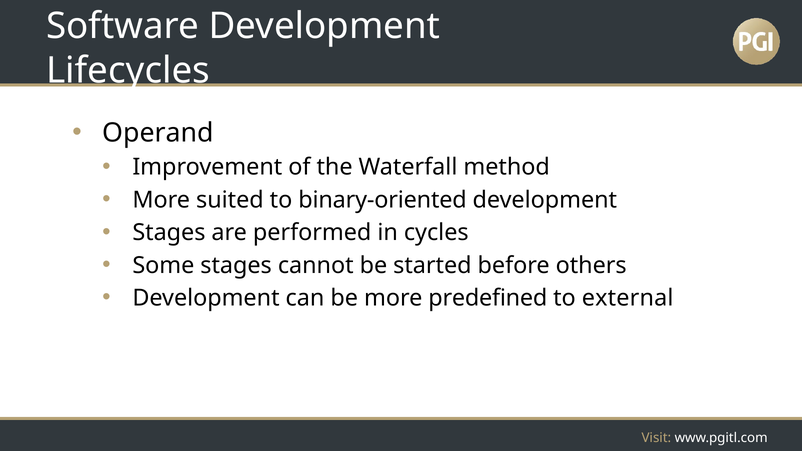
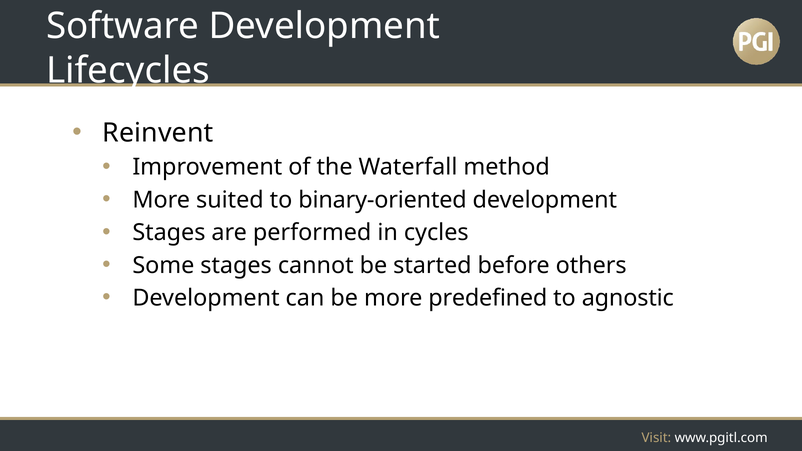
Operand: Operand -> Reinvent
external: external -> agnostic
